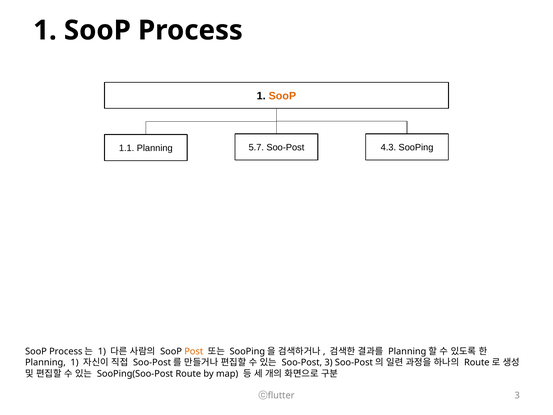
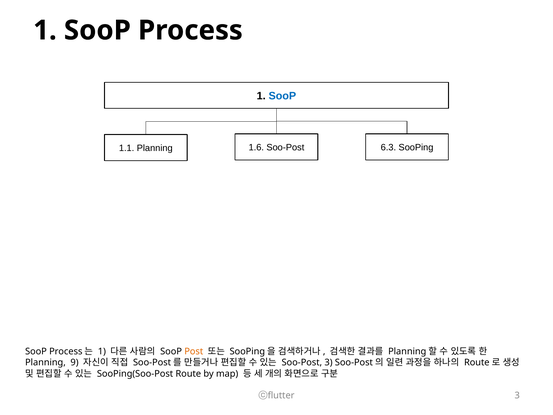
SooP at (282, 96) colour: orange -> blue
5.7: 5.7 -> 1.6
4.3: 4.3 -> 6.3
Planning 1: 1 -> 9
